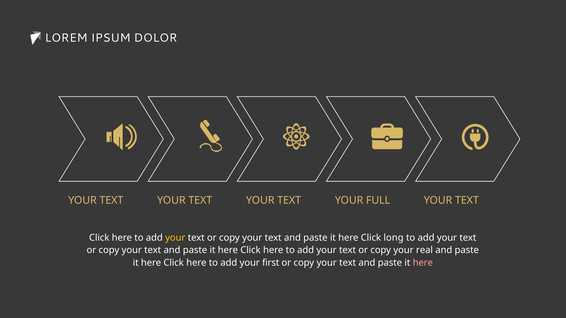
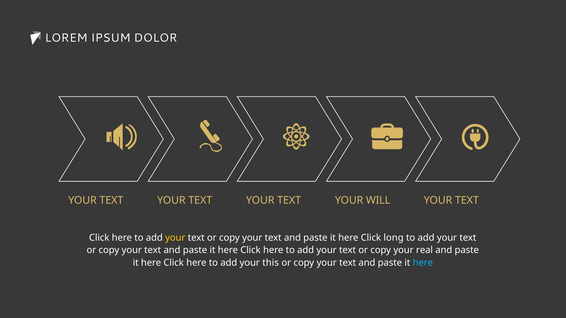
FULL: FULL -> WILL
first: first -> this
here at (423, 263) colour: pink -> light blue
